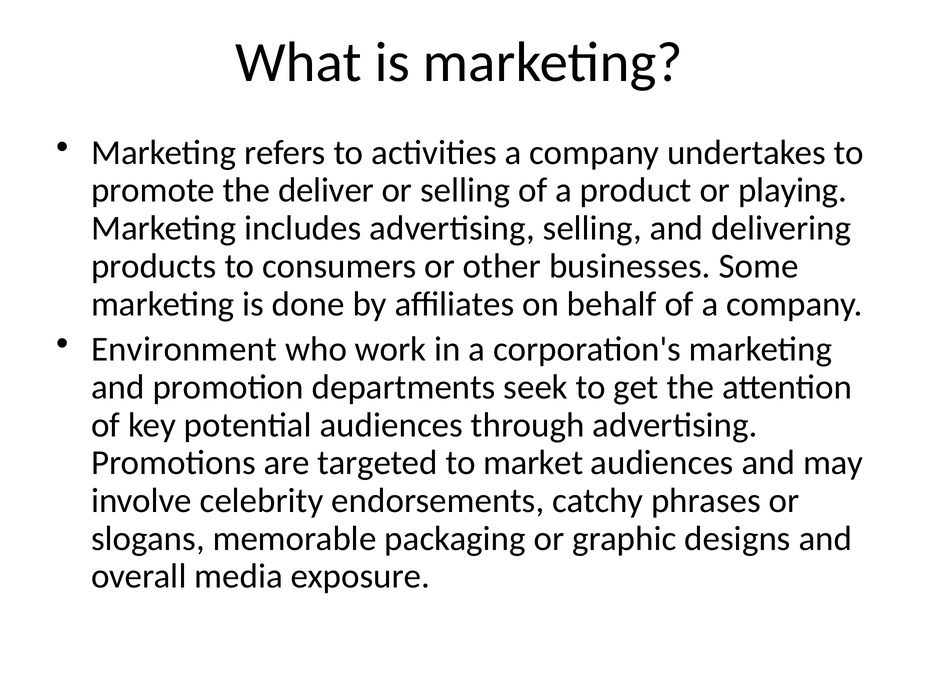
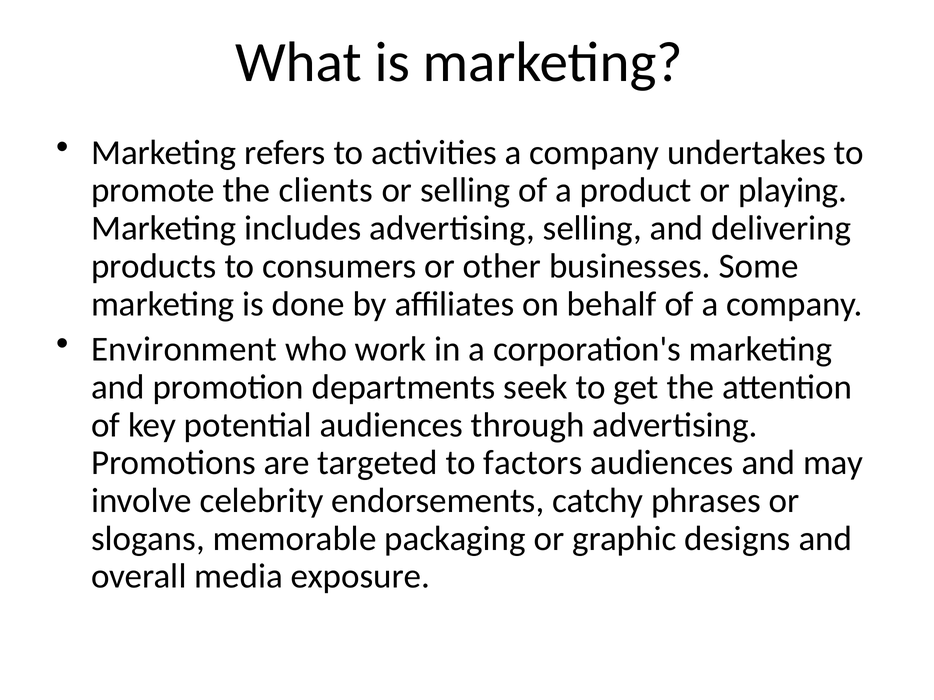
deliver: deliver -> clients
market: market -> factors
